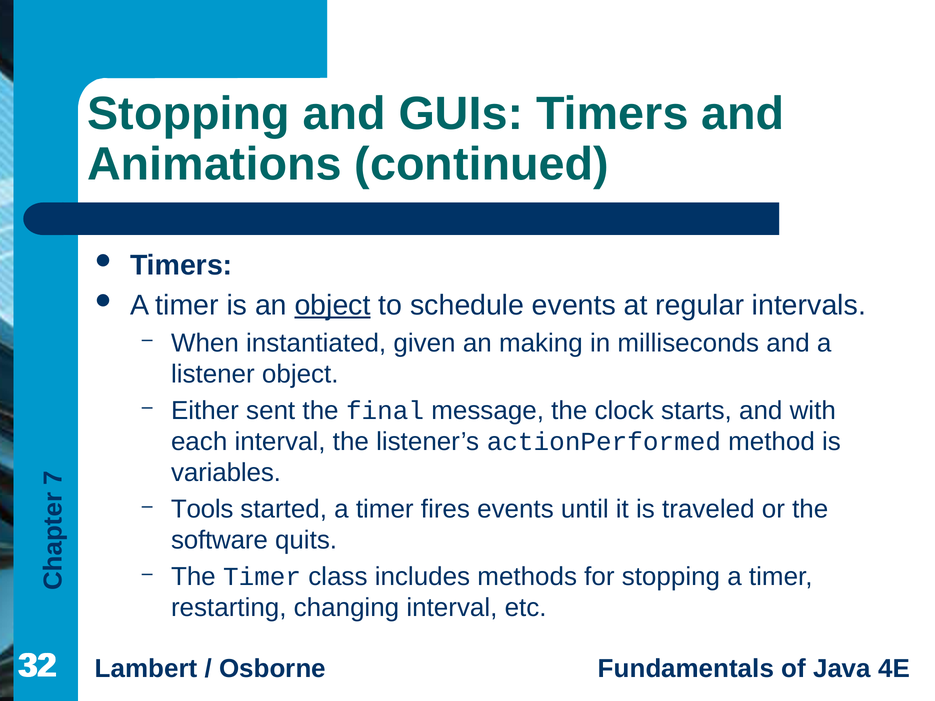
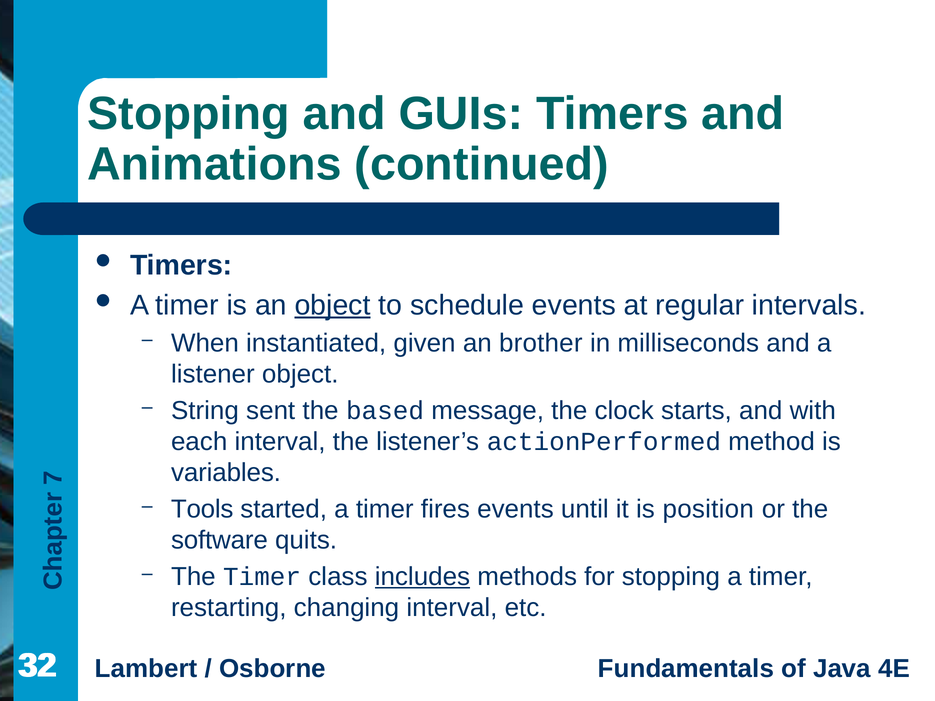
making: making -> brother
Either: Either -> String
final: final -> based
traveled: traveled -> position
includes underline: none -> present
